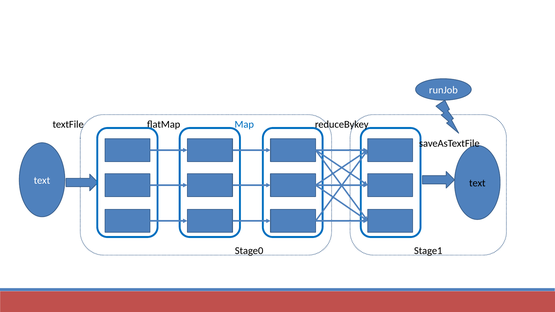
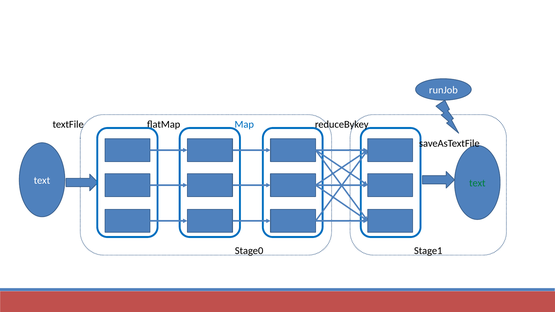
text at (477, 183) colour: black -> green
